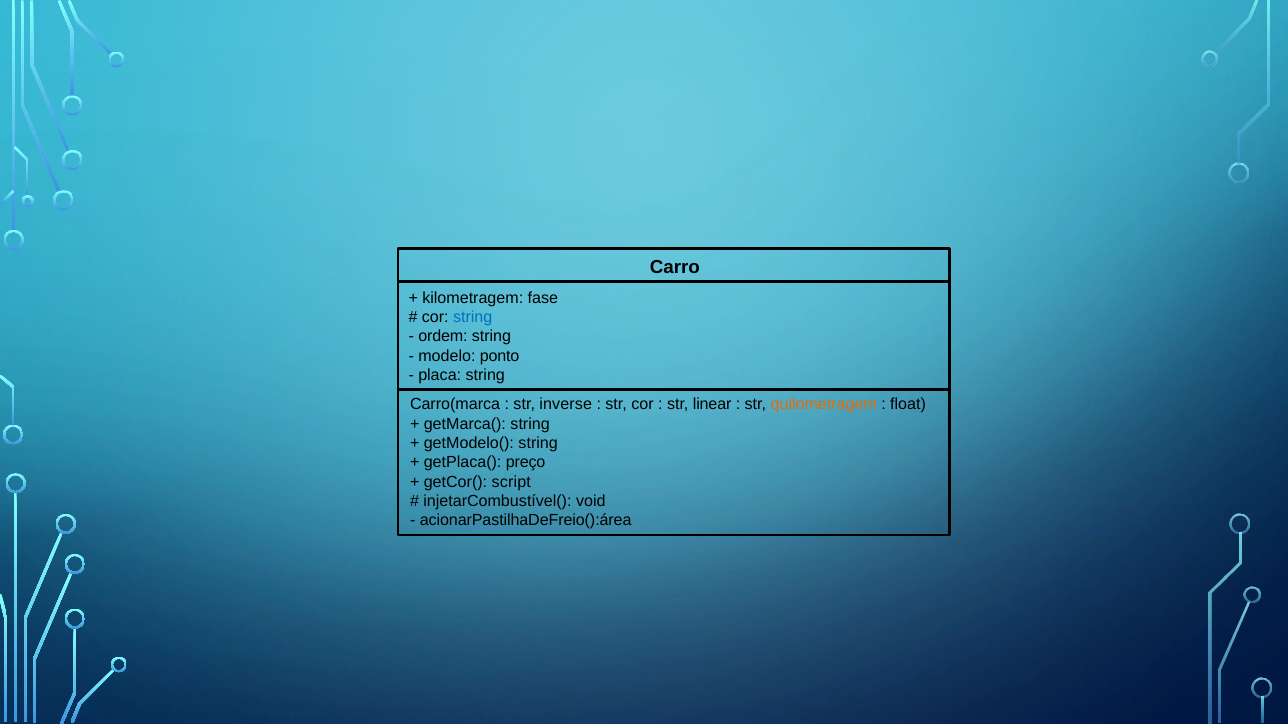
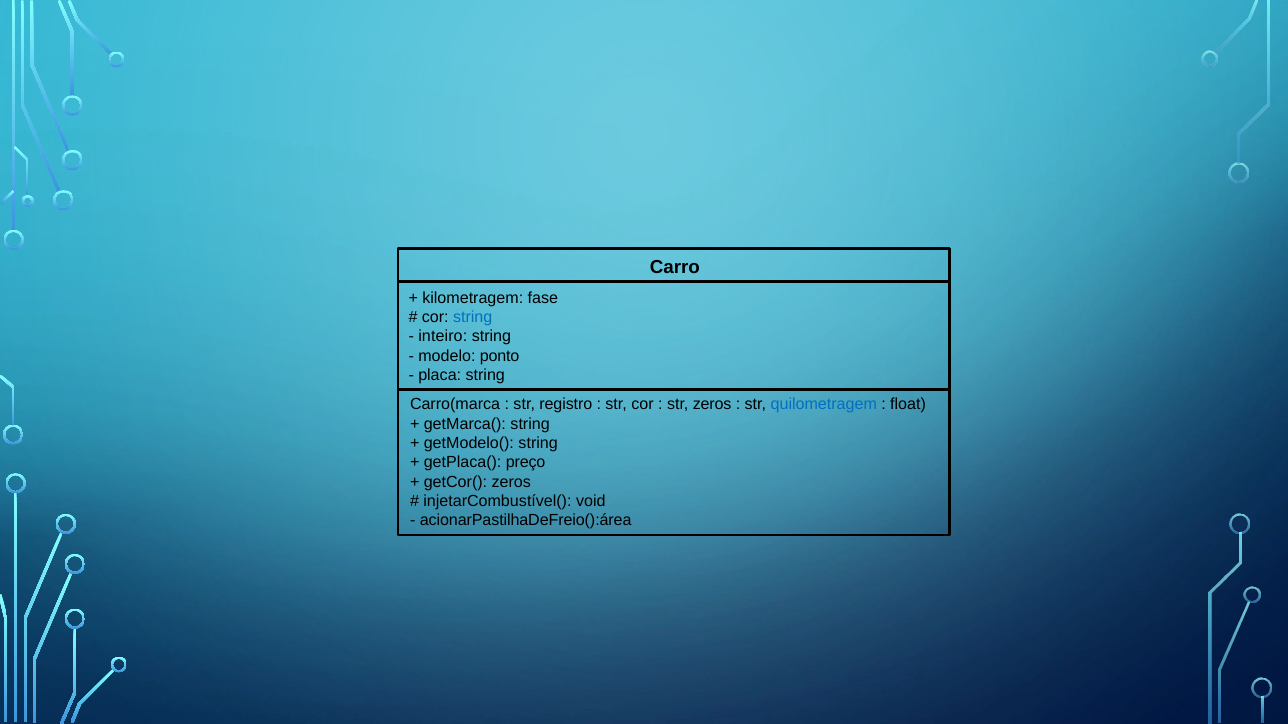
ordem: ordem -> inteiro
inverse: inverse -> registro
str linear: linear -> zeros
quilometragem colour: orange -> blue
getCor( script: script -> zeros
